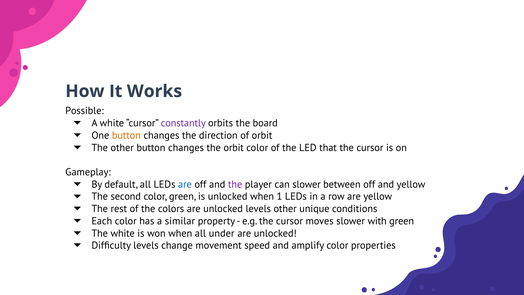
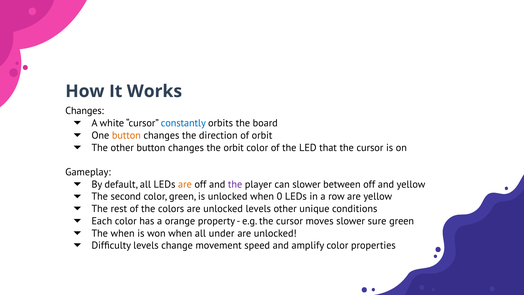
Possible at (84, 111): Possible -> Changes
constantly colour: purple -> blue
are at (185, 184) colour: blue -> orange
1: 1 -> 0
similar: similar -> orange
with: with -> sure
The white: white -> when
